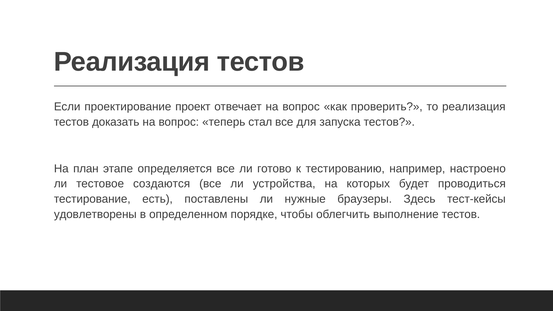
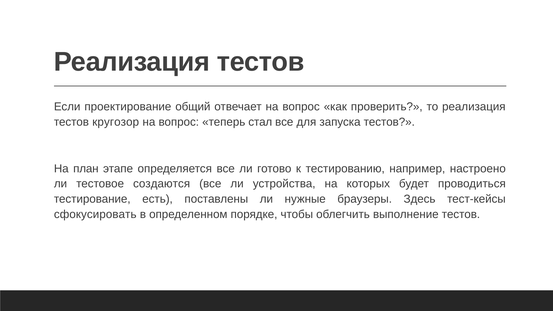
проект: проект -> общий
доказать: доказать -> кругозор
удовлетворены: удовлетворены -> сфокусировать
